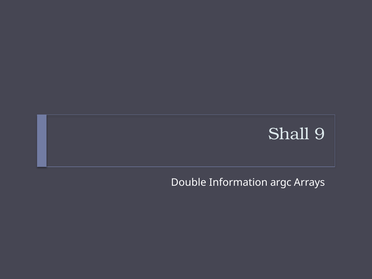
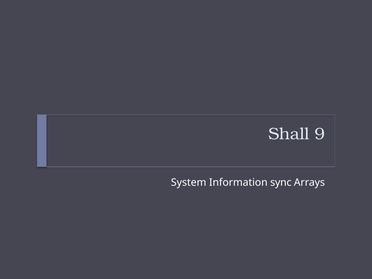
Double: Double -> System
argc: argc -> sync
